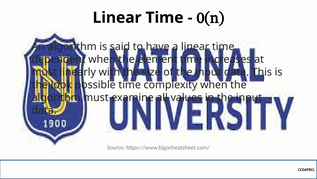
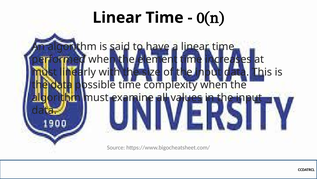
dependent: dependent -> performed
the look: look -> data
